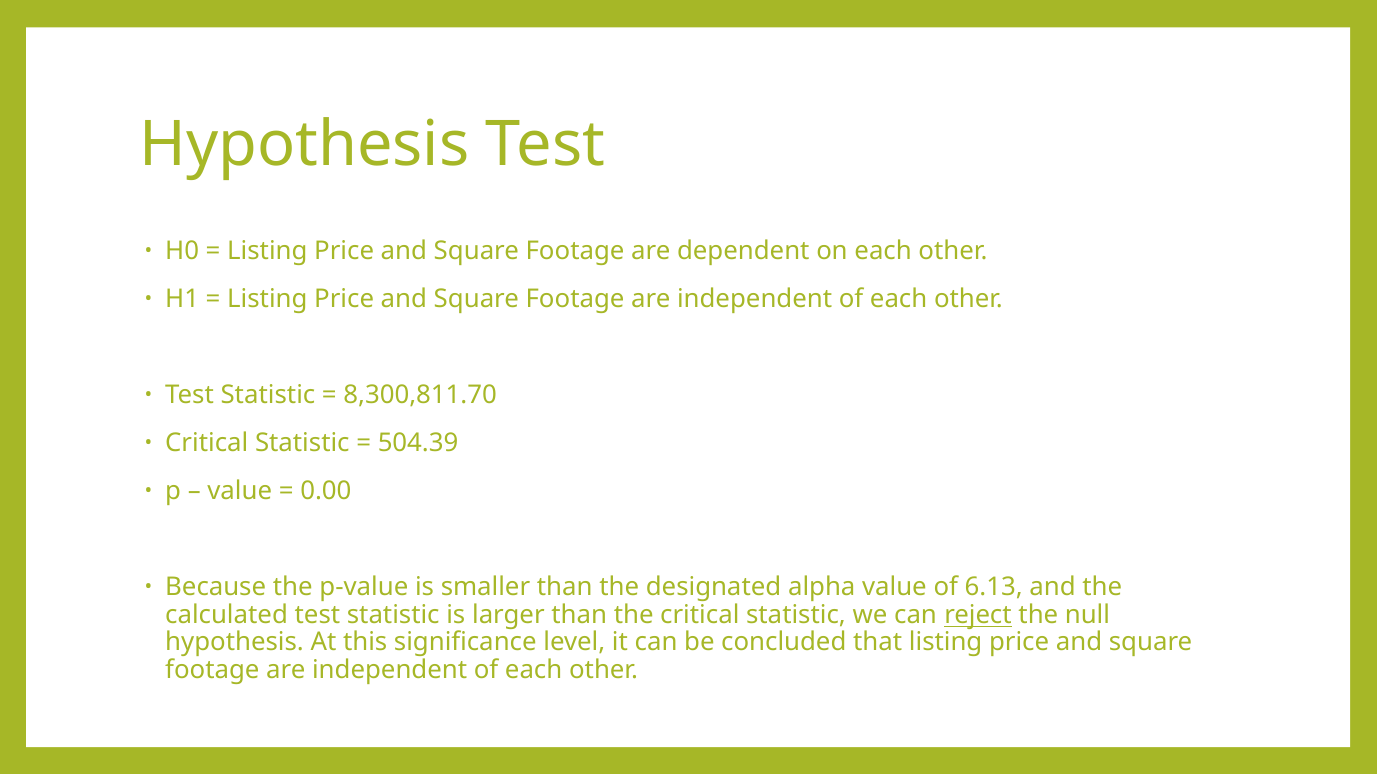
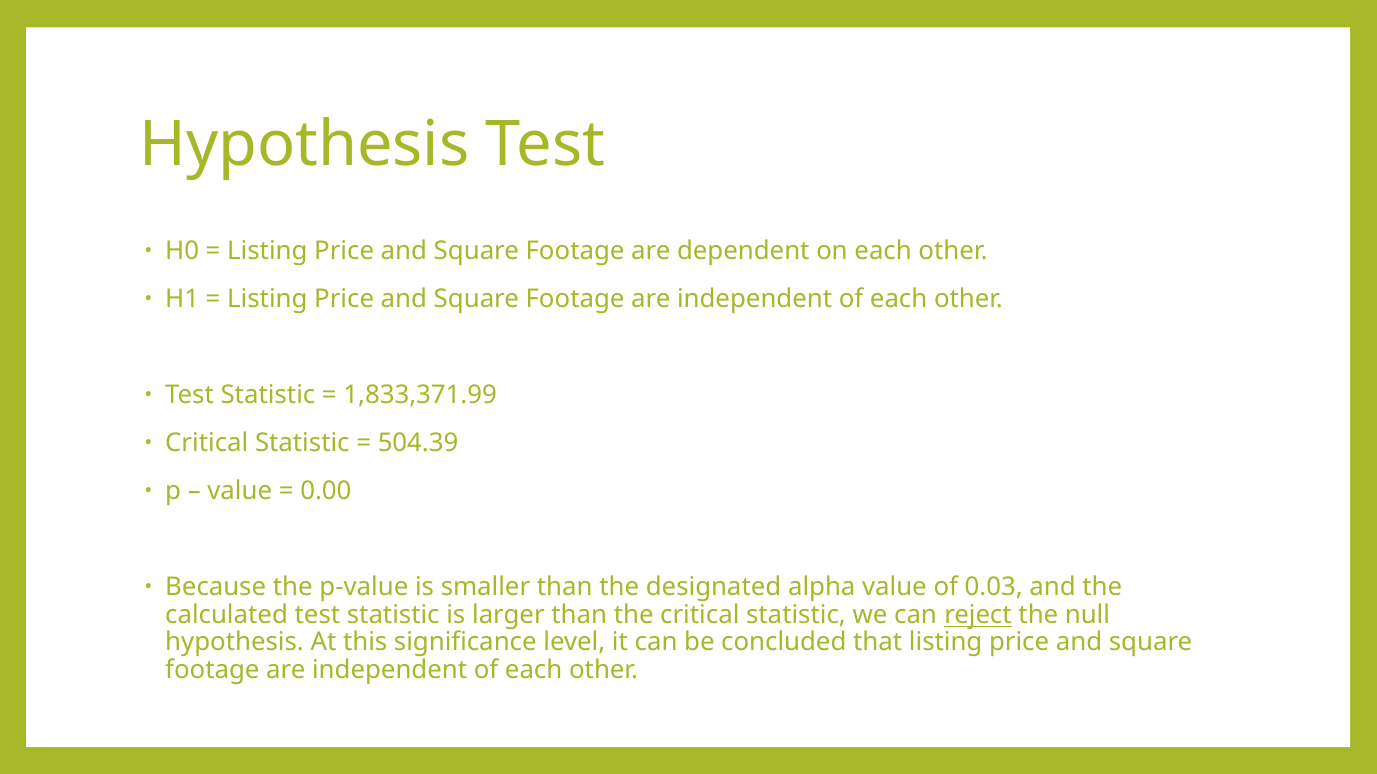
8,300,811.70: 8,300,811.70 -> 1,833,371.99
6.13: 6.13 -> 0.03
